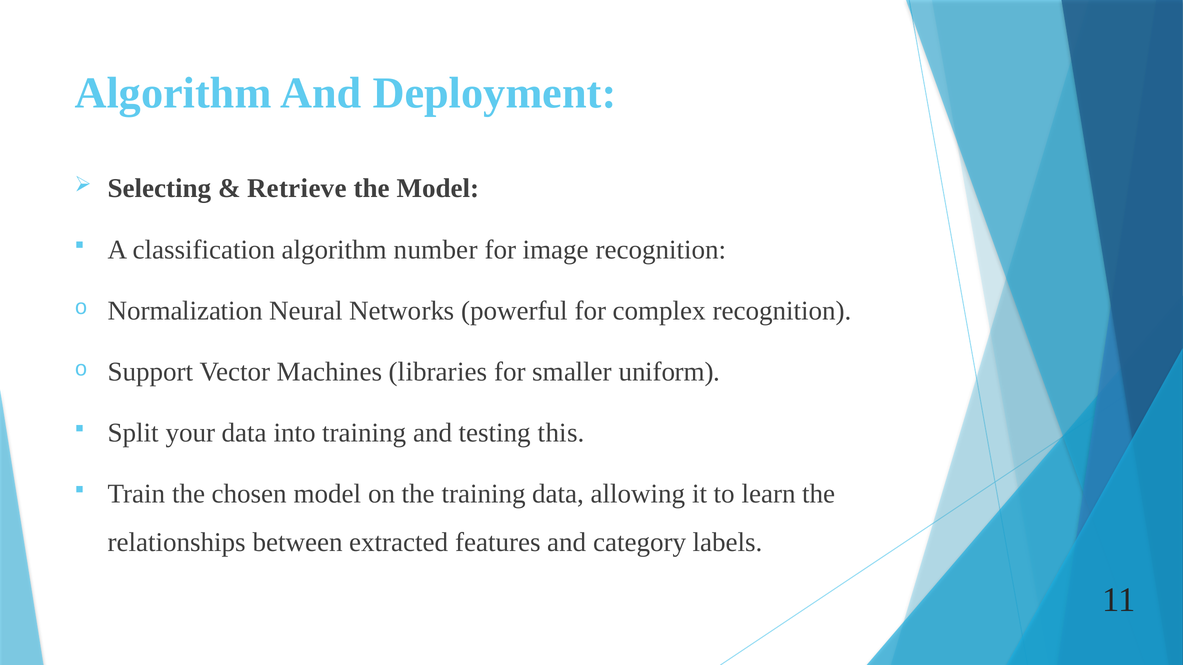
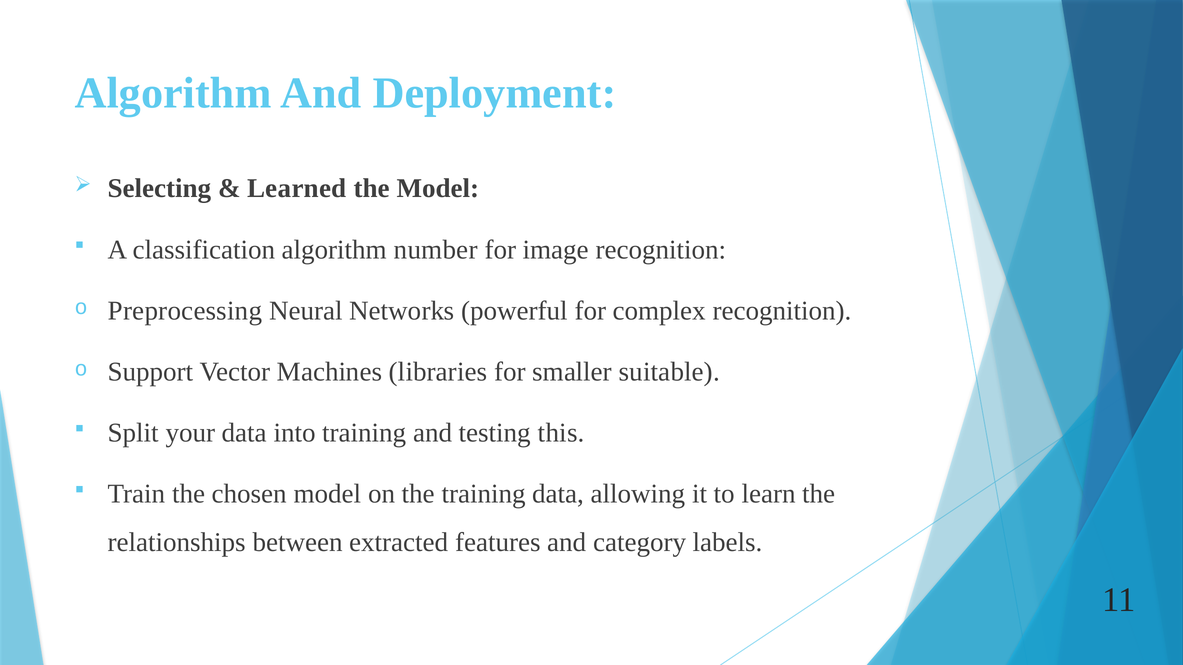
Retrieve: Retrieve -> Learned
Normalization: Normalization -> Preprocessing
uniform: uniform -> suitable
